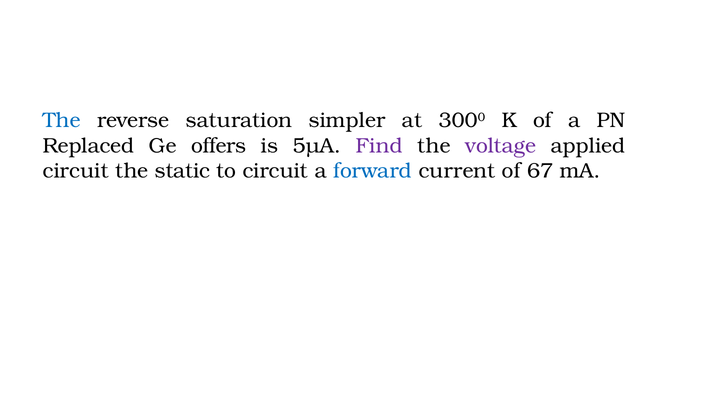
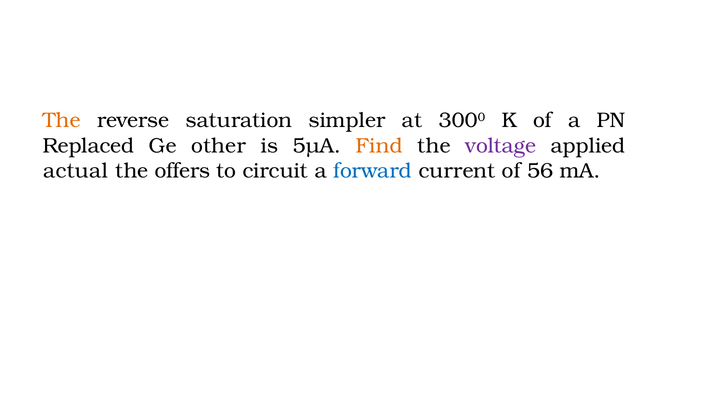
The at (62, 121) colour: blue -> orange
offers: offers -> other
Find colour: purple -> orange
circuit at (76, 171): circuit -> actual
static: static -> offers
67: 67 -> 56
